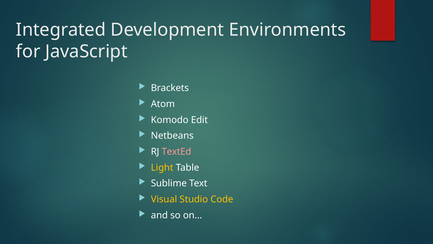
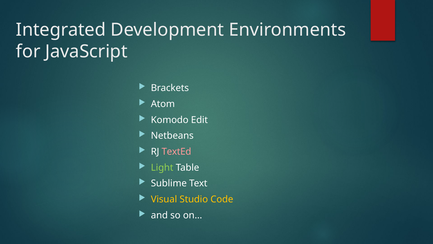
Light colour: yellow -> light green
